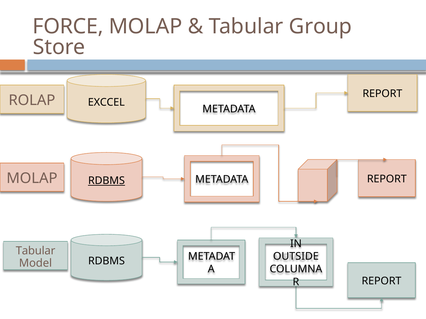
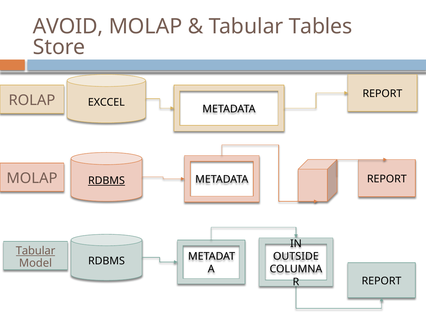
FORCE: FORCE -> AVOID
Group: Group -> Tables
Tabular at (36, 251) underline: none -> present
